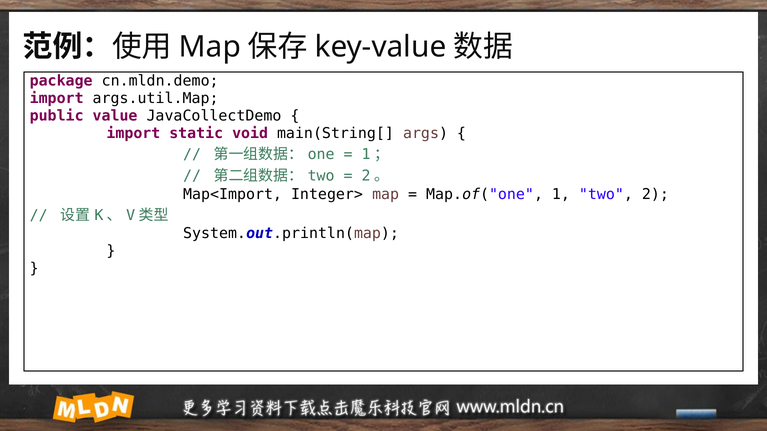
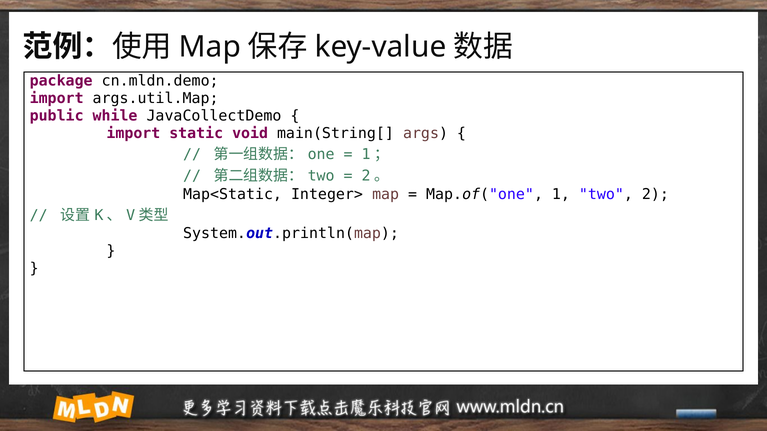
value: value -> while
Map<Import: Map<Import -> Map<Static
